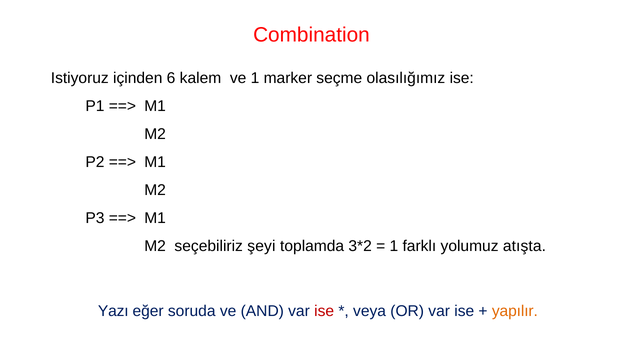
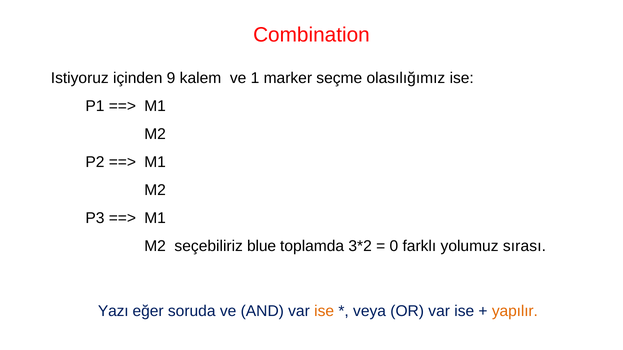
6: 6 -> 9
şeyi: şeyi -> blue
1 at (394, 246): 1 -> 0
atışta: atışta -> sırası
ise at (324, 311) colour: red -> orange
